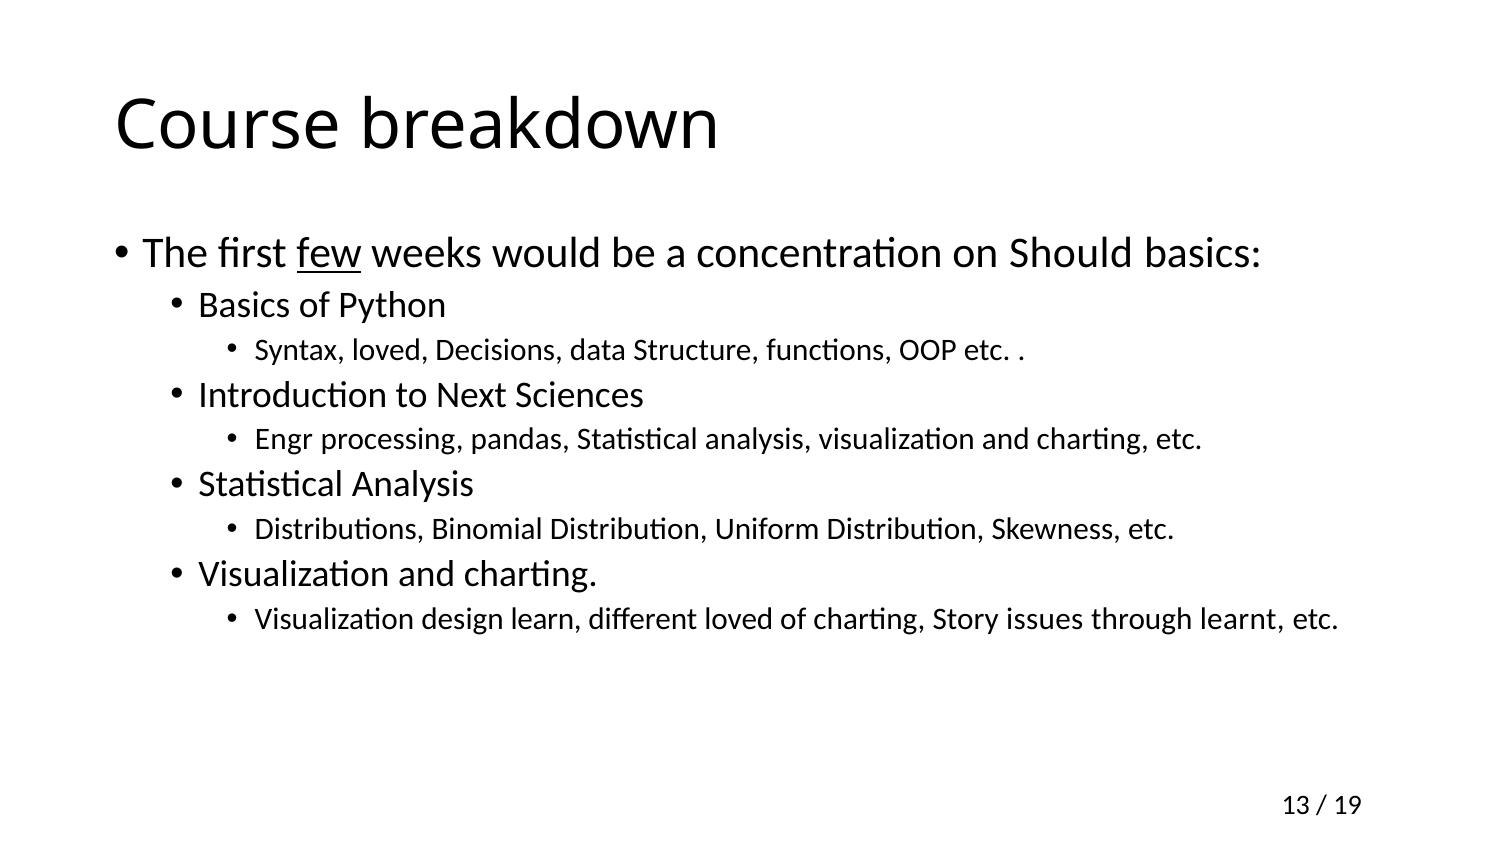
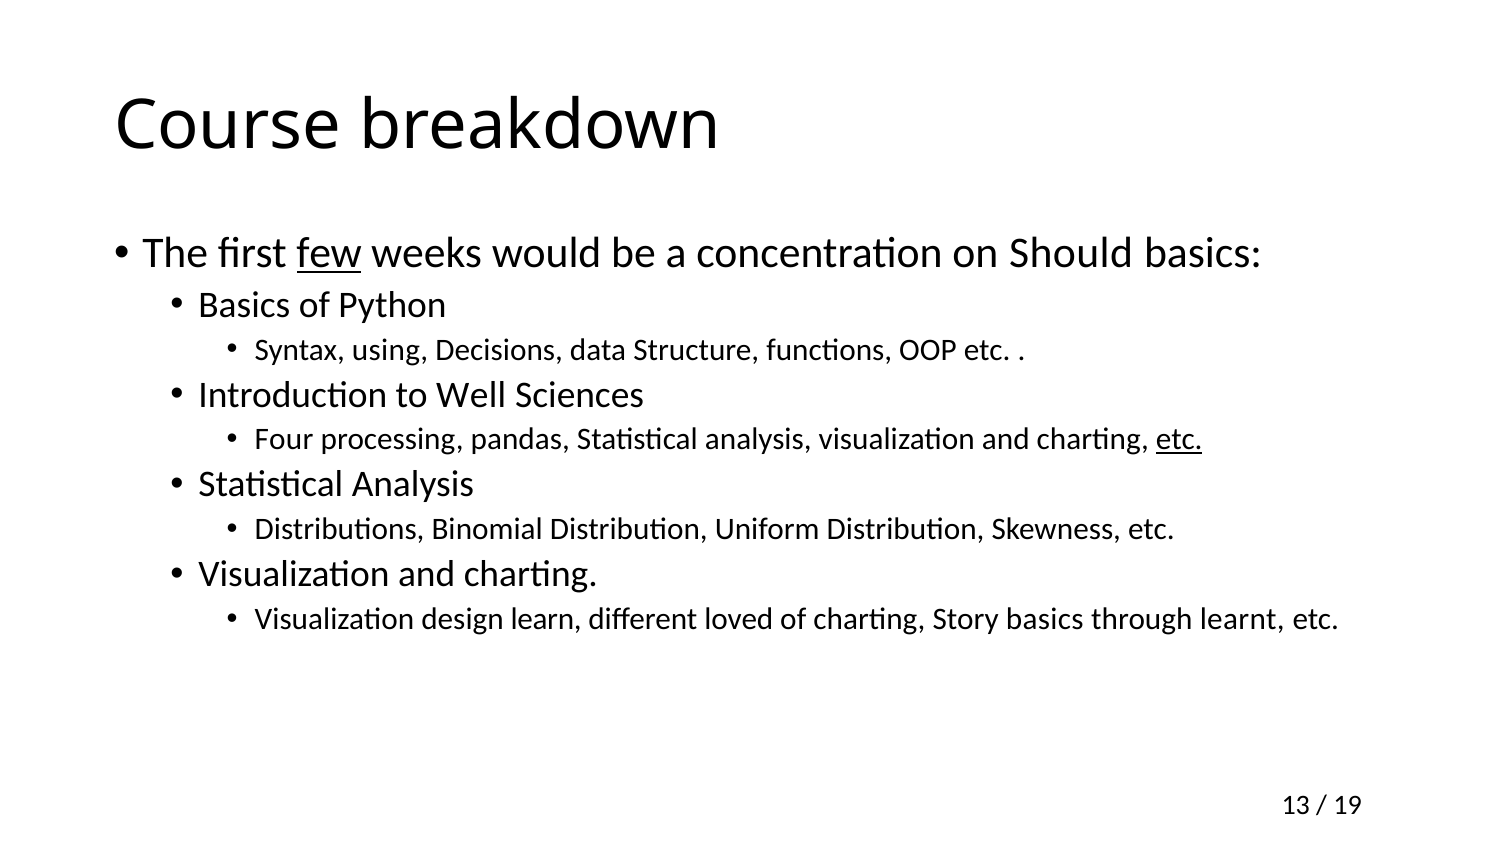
Syntax loved: loved -> using
Next: Next -> Well
Engr: Engr -> Four
etc at (1179, 439) underline: none -> present
Story issues: issues -> basics
